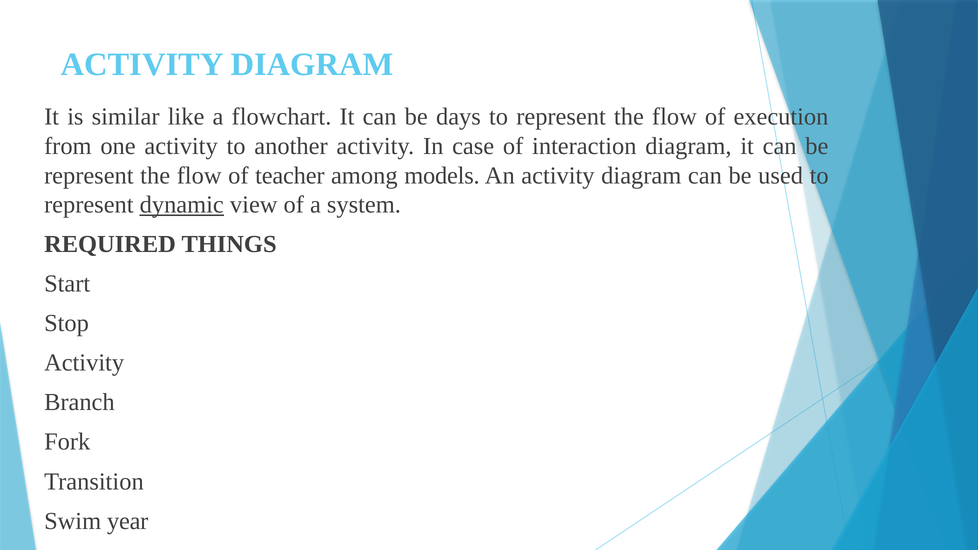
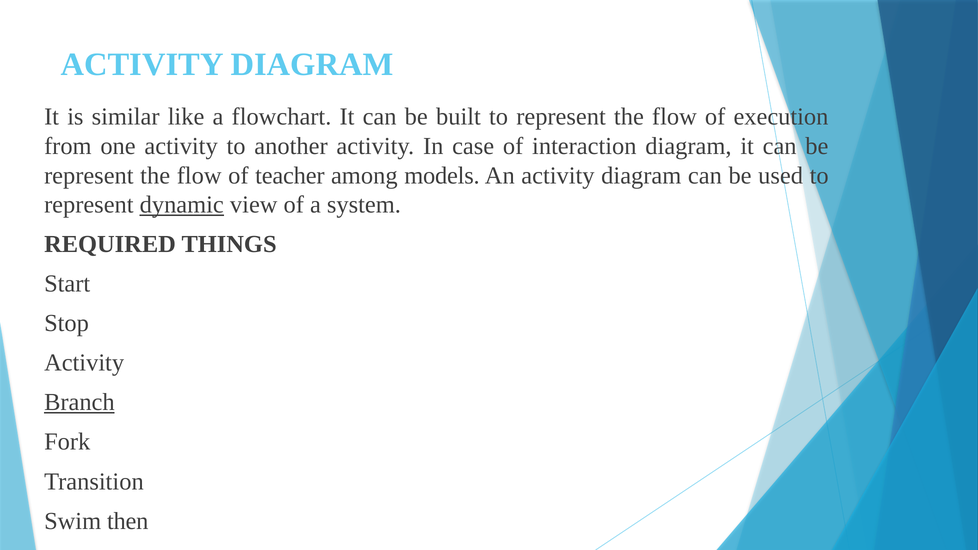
days: days -> built
Branch underline: none -> present
year: year -> then
